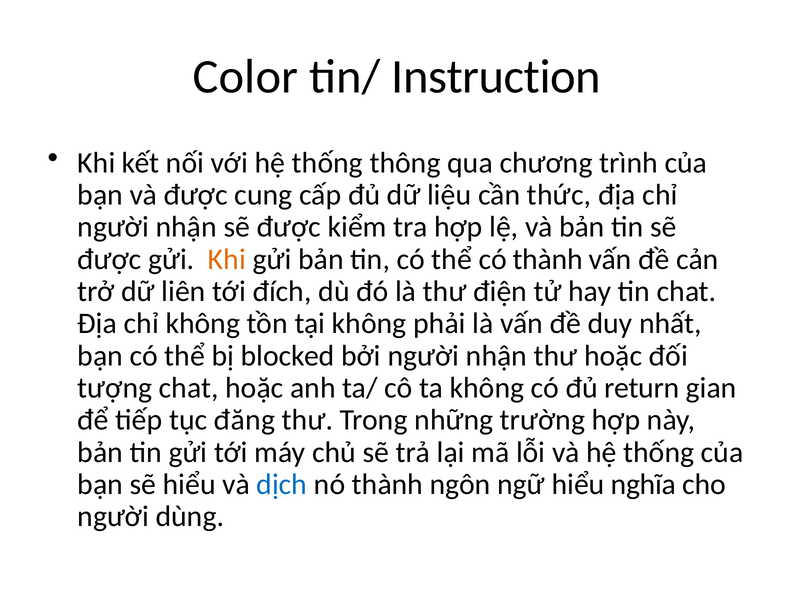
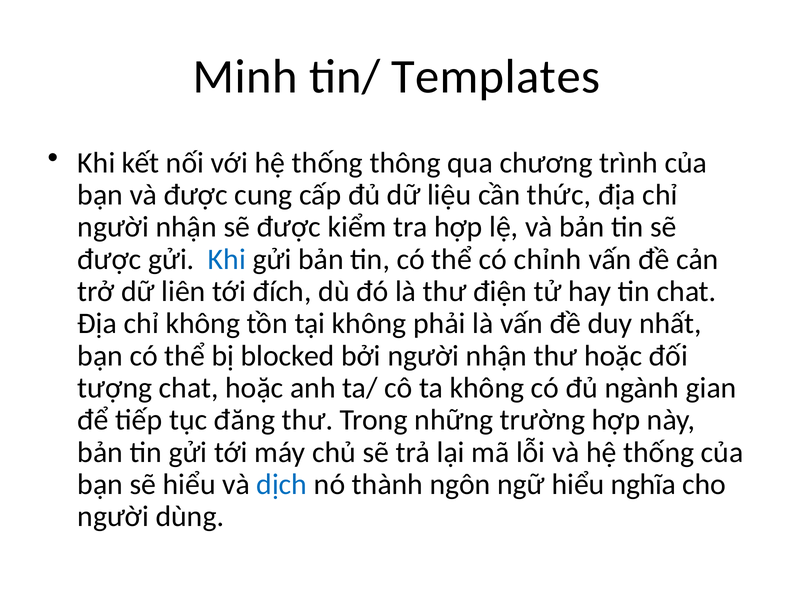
Color: Color -> Minh
Instruction: Instruction -> Templates
Khi at (227, 259) colour: orange -> blue
có thành: thành -> chỉnh
return: return -> ngành
